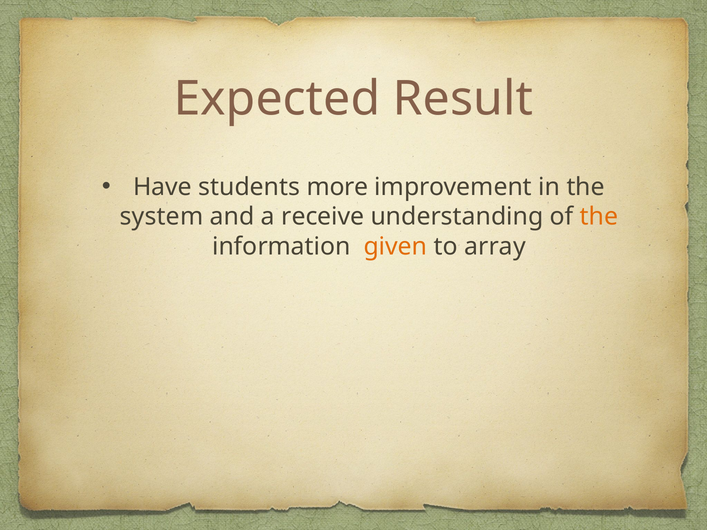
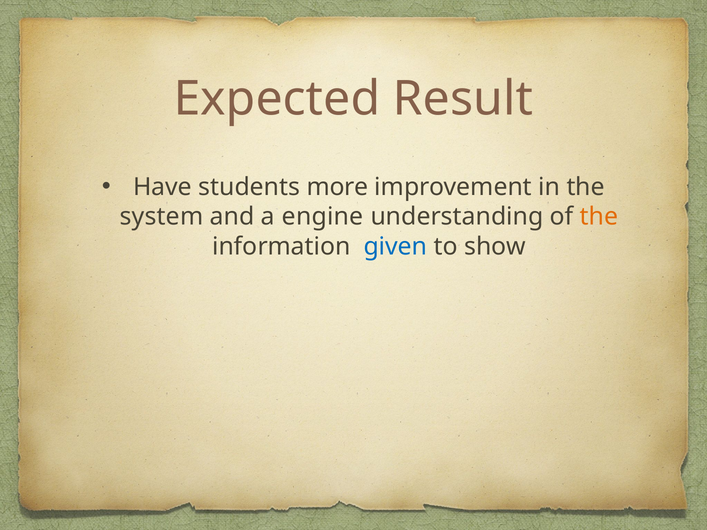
receive: receive -> engine
given colour: orange -> blue
array: array -> show
